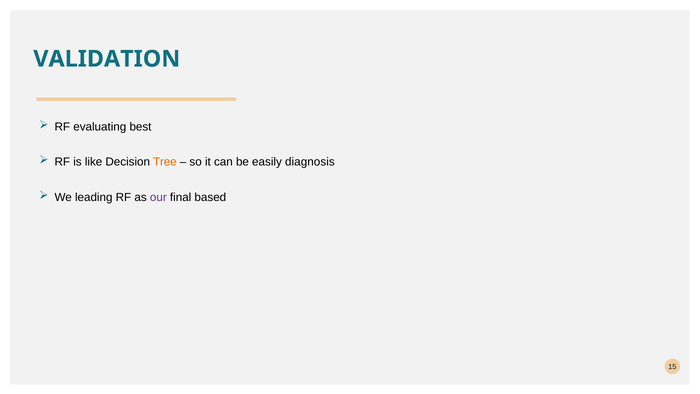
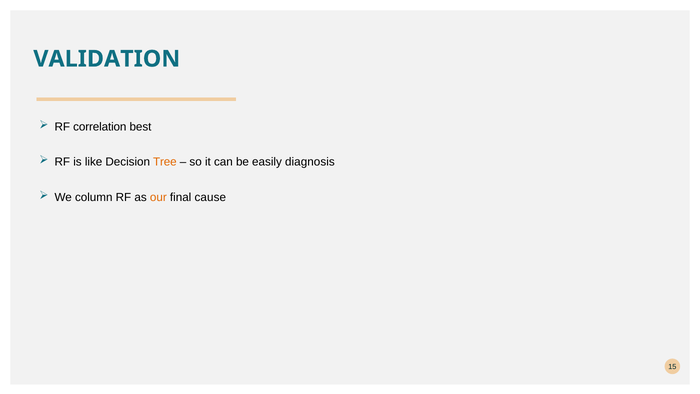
evaluating: evaluating -> correlation
leading: leading -> column
our colour: purple -> orange
based: based -> cause
